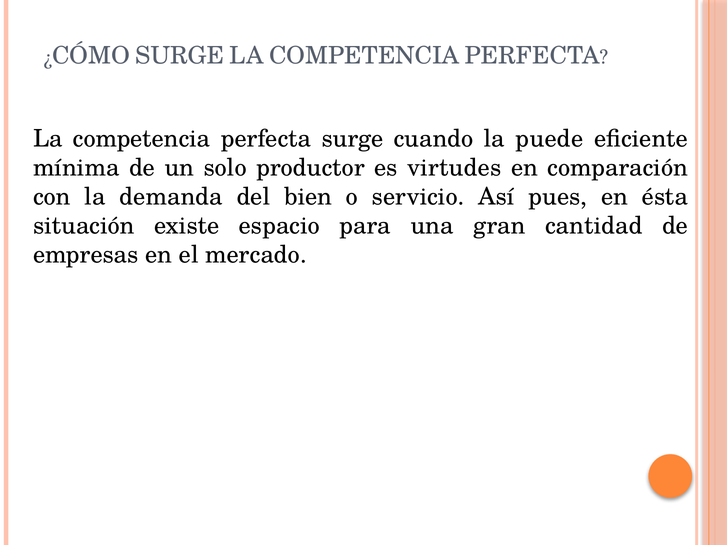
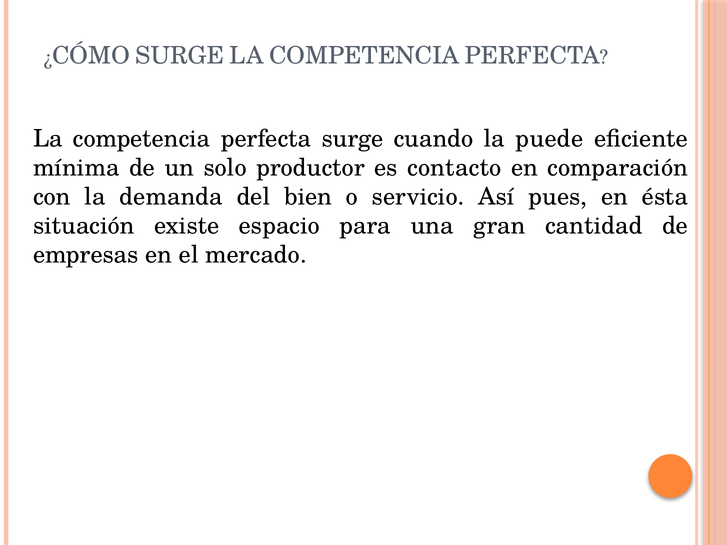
virtudes: virtudes -> contacto
